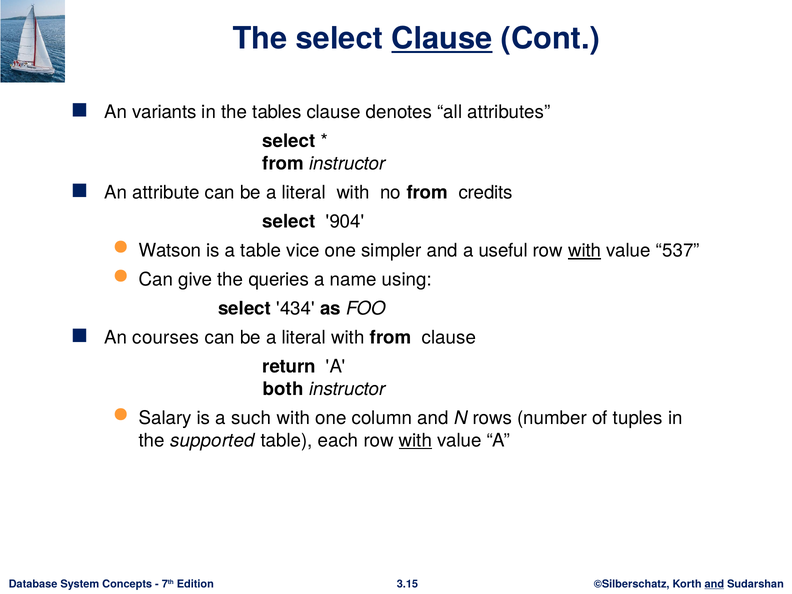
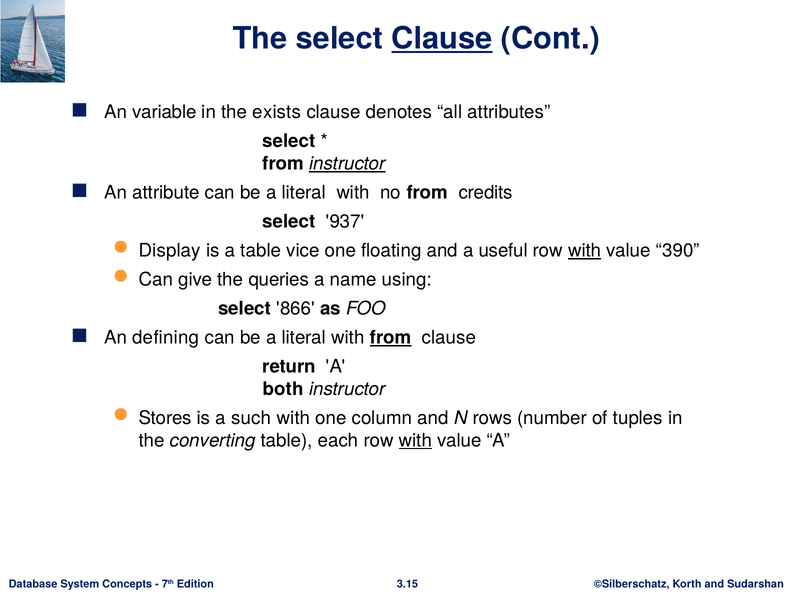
variants: variants -> variable
tables: tables -> exists
instructor at (347, 164) underline: none -> present
904: 904 -> 937
Watson: Watson -> Display
simpler: simpler -> floating
537: 537 -> 390
434: 434 -> 866
courses: courses -> defining
from at (391, 338) underline: none -> present
Salary: Salary -> Stores
supported: supported -> converting
and at (714, 584) underline: present -> none
